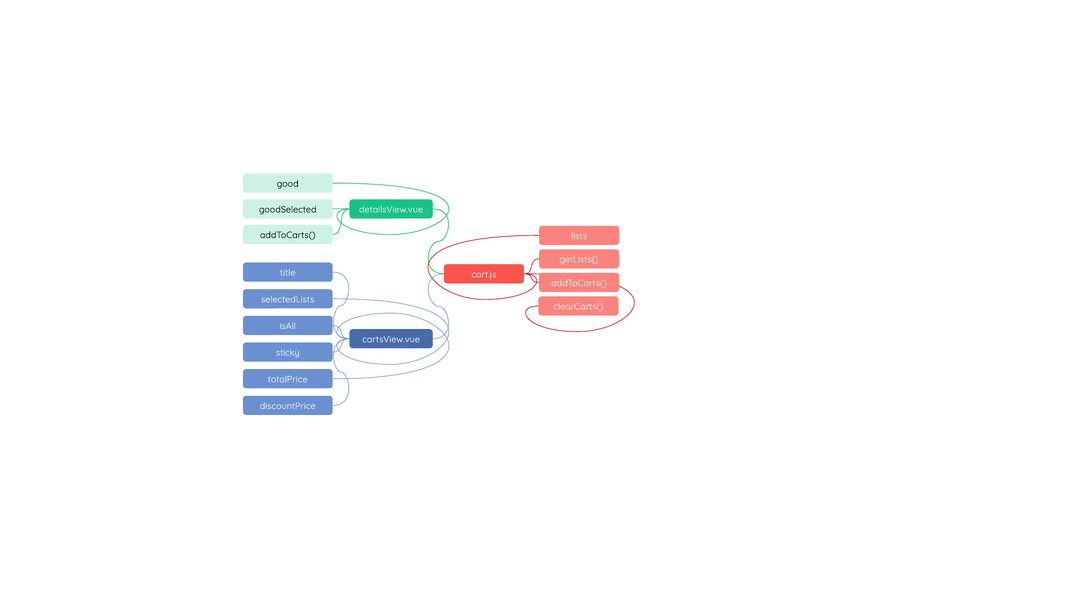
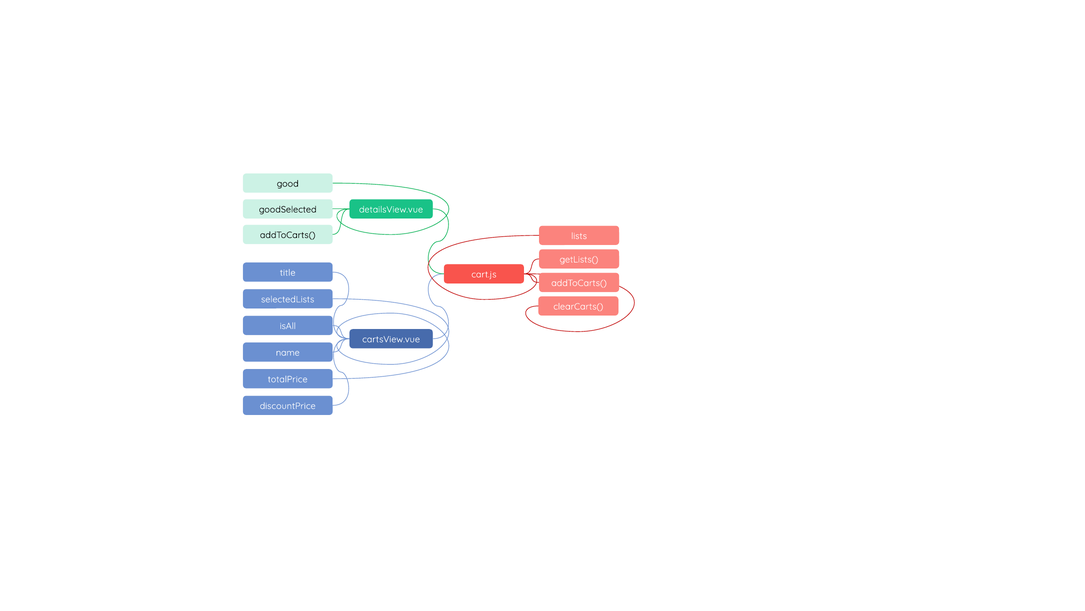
sticky: sticky -> name
